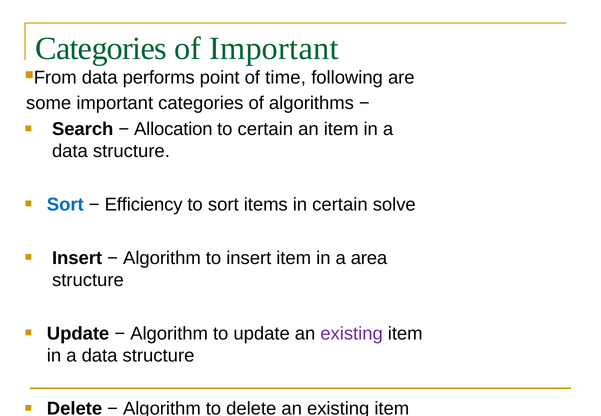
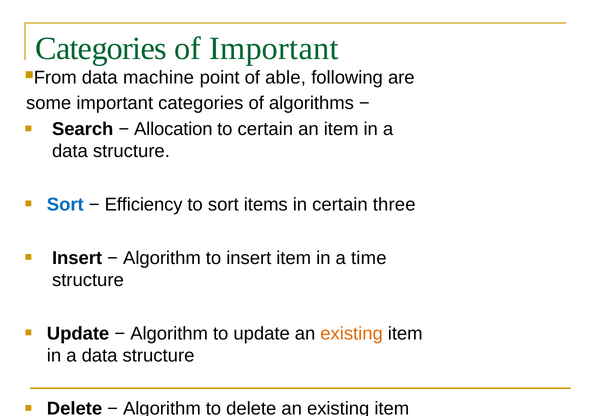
performs: performs -> machine
time: time -> able
solve: solve -> three
area: area -> time
existing at (352, 333) colour: purple -> orange
